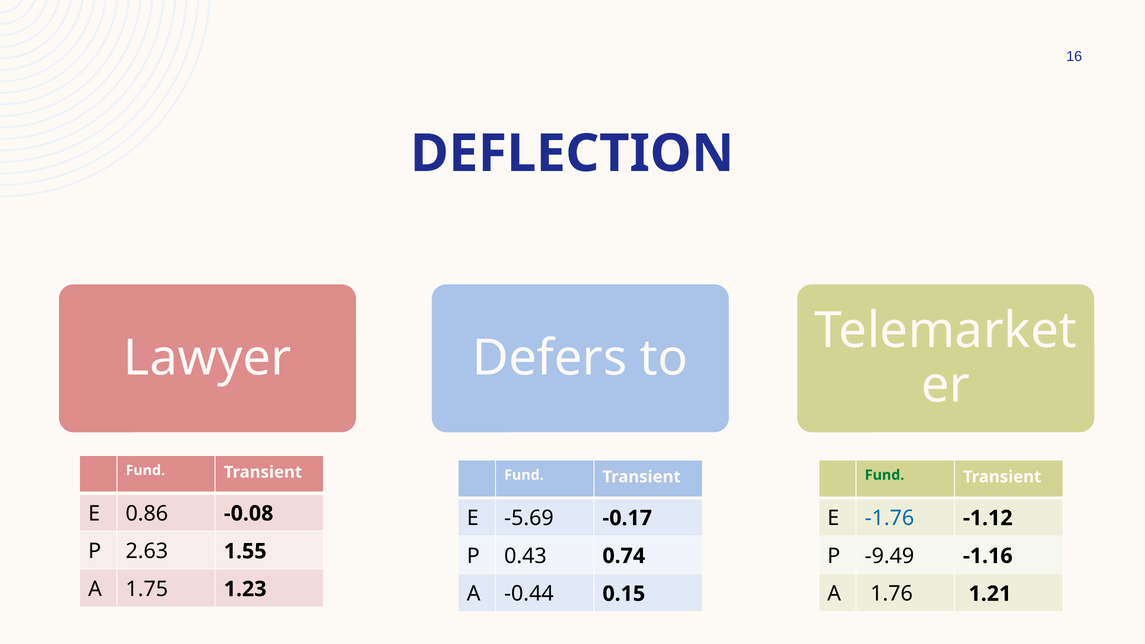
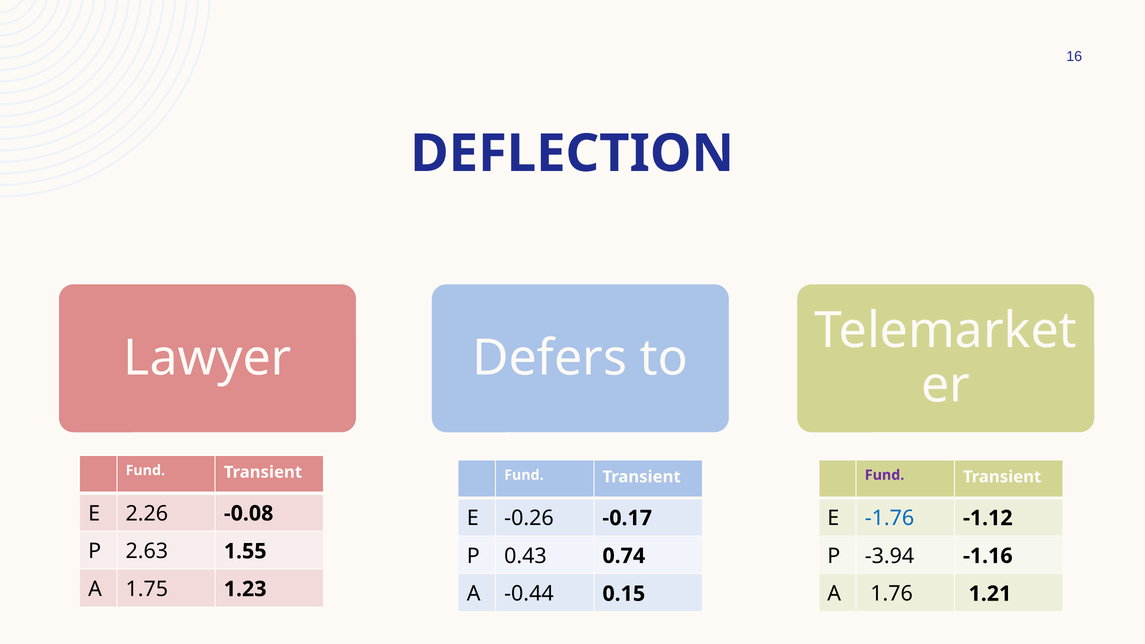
Fund at (885, 475) colour: green -> purple
0.86: 0.86 -> 2.26
-5.69: -5.69 -> -0.26
-9.49: -9.49 -> -3.94
